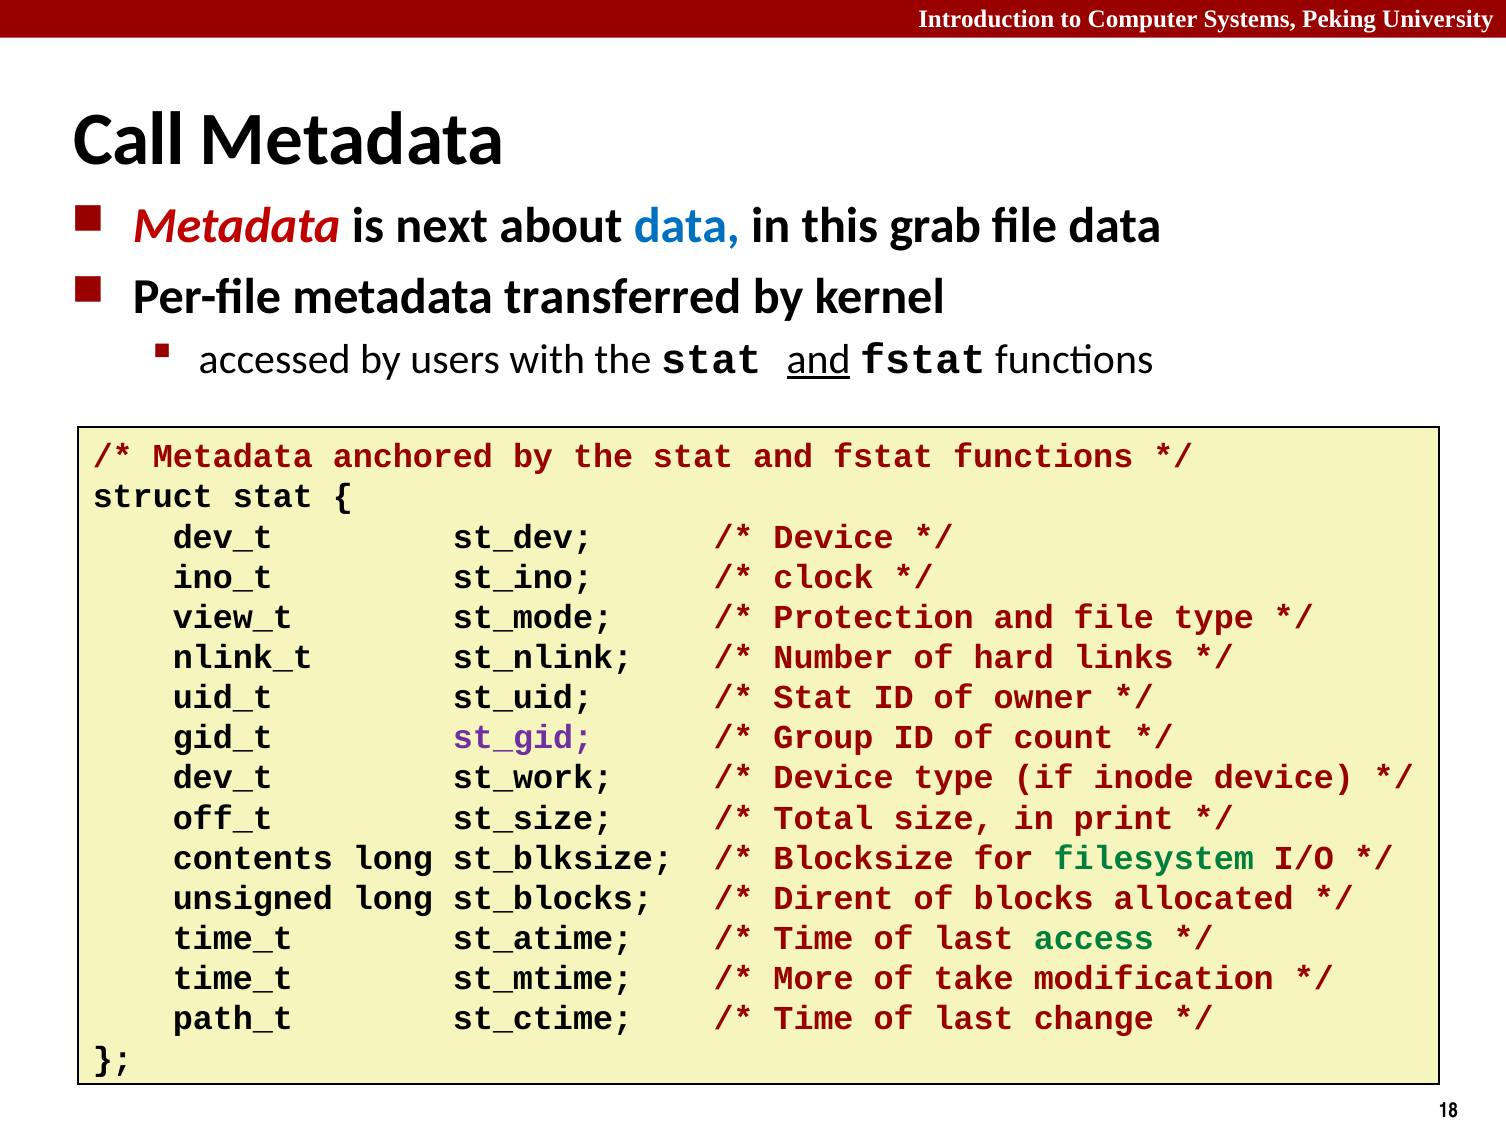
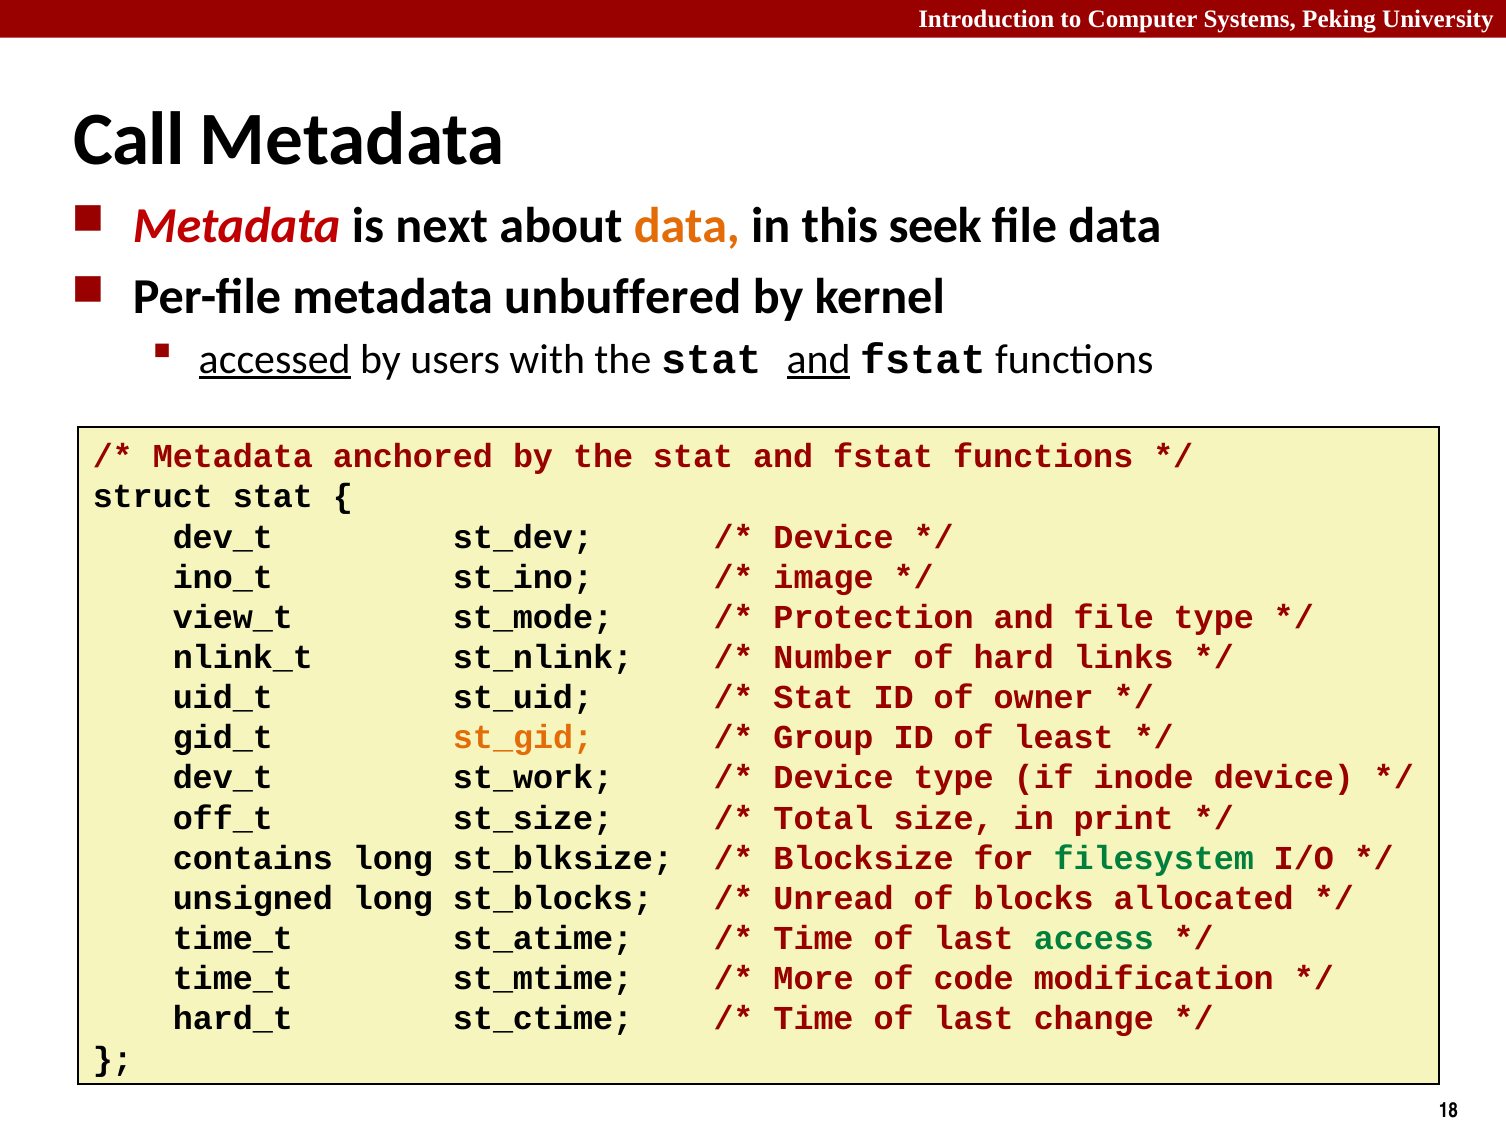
data at (687, 226) colour: blue -> orange
grab: grab -> seek
transferred: transferred -> unbuffered
accessed underline: none -> present
clock: clock -> image
st_gid colour: purple -> orange
count: count -> least
contents: contents -> contains
Dirent: Dirent -> Unread
take: take -> code
path_t: path_t -> hard_t
